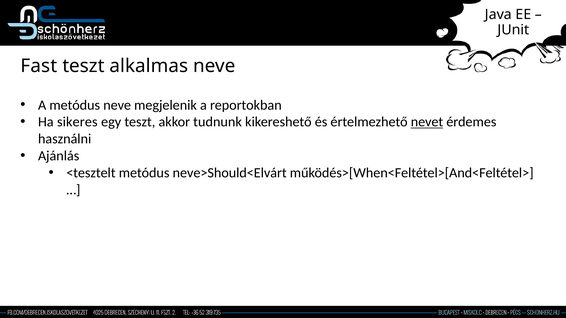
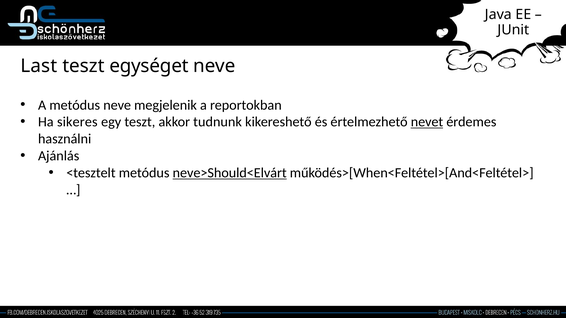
Fast: Fast -> Last
alkalmas: alkalmas -> egységet
neve>Should<Elvárt underline: none -> present
